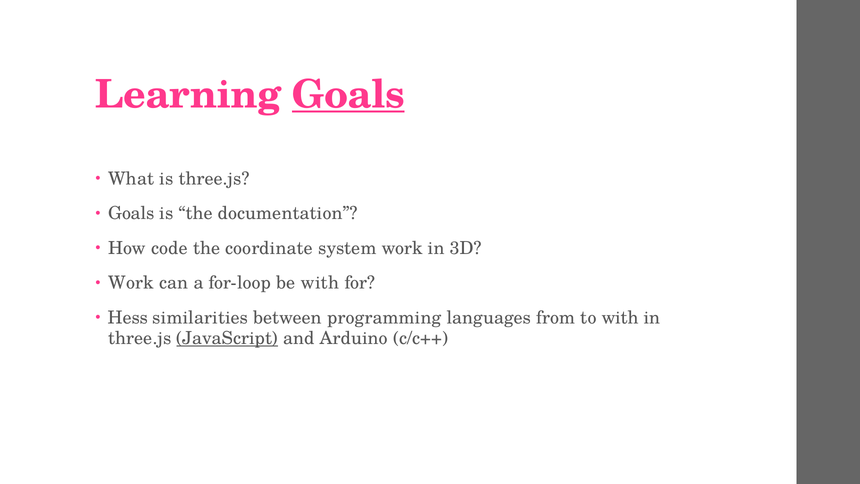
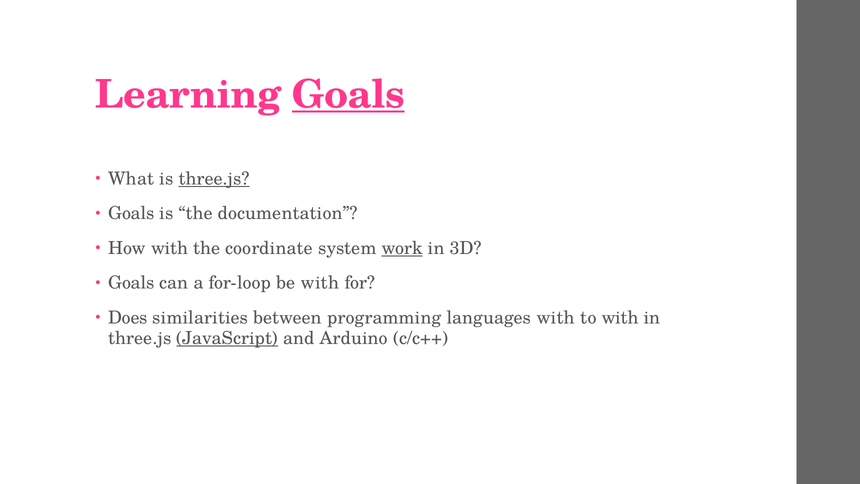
three.js at (214, 179) underline: none -> present
How code: code -> with
work at (402, 248) underline: none -> present
Work at (131, 283): Work -> Goals
Hess: Hess -> Does
languages from: from -> with
